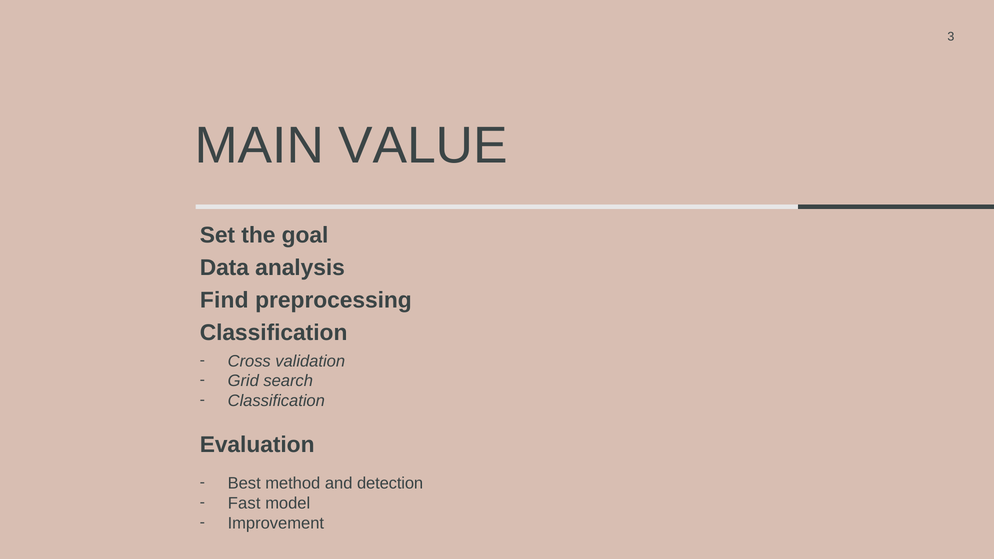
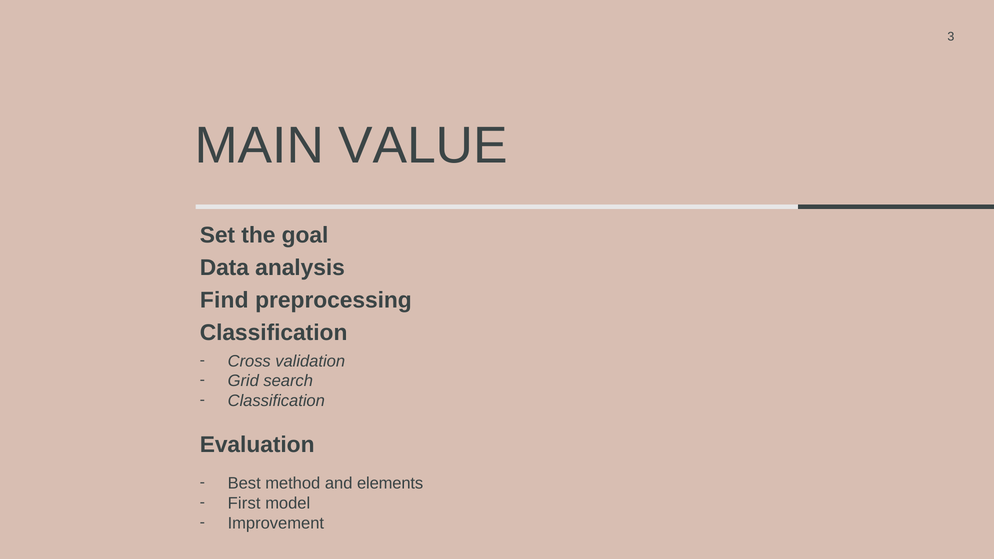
detection: detection -> elements
Fast: Fast -> First
